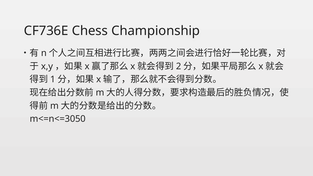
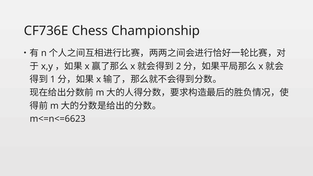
m<=n<=3050: m<=n<=3050 -> m<=n<=6623
